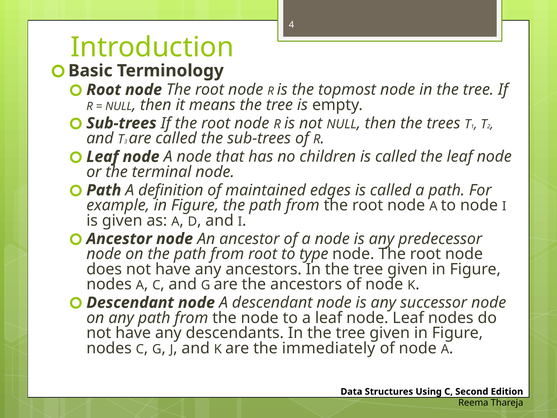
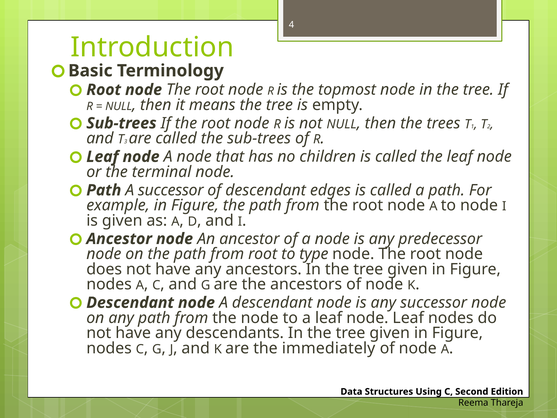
A definition: definition -> successor
of maintained: maintained -> descendant
